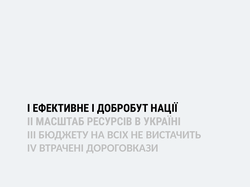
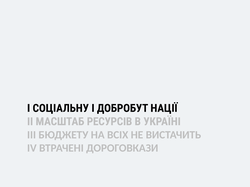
ЕФЕКТИВНЕ: ЕФЕКТИВНЕ -> СОЦІАЛЬНУ
